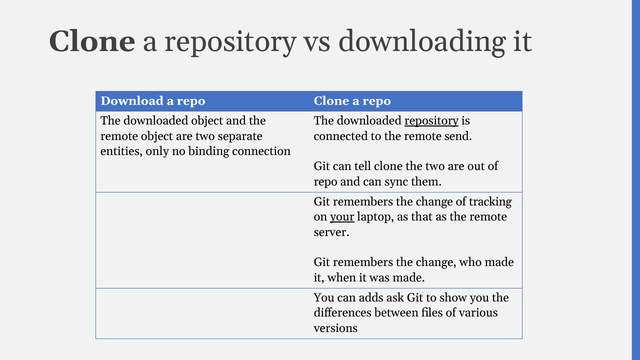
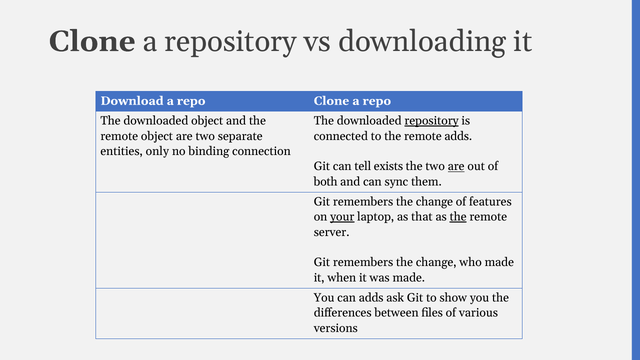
remote send: send -> adds
tell clone: clone -> exists
are at (456, 166) underline: none -> present
repo at (326, 182): repo -> both
tracking: tracking -> features
the at (458, 217) underline: none -> present
